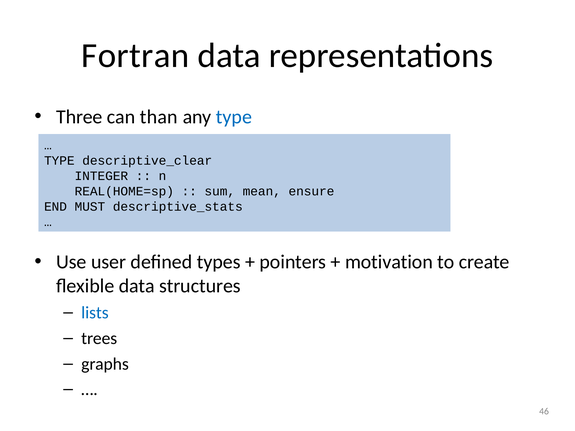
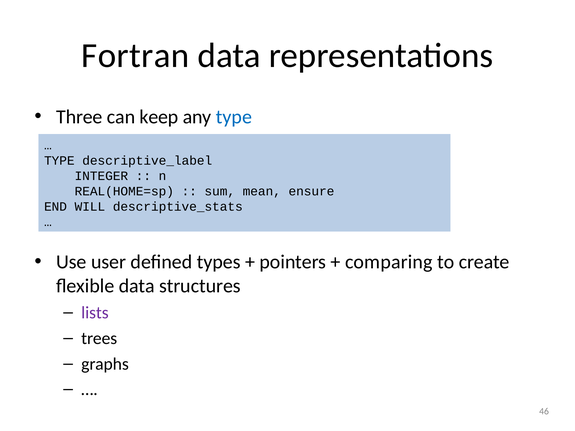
than: than -> keep
descriptive_clear: descriptive_clear -> descriptive_label
MUST: MUST -> WILL
motivation: motivation -> comparing
lists colour: blue -> purple
